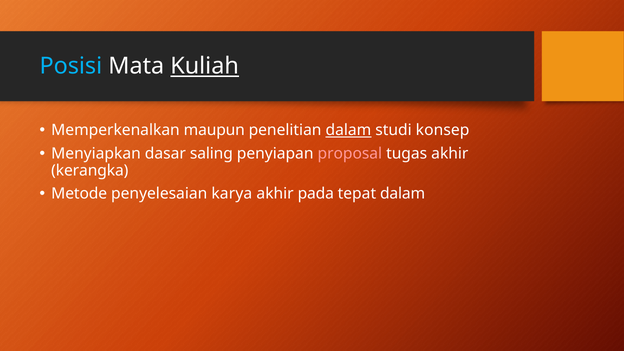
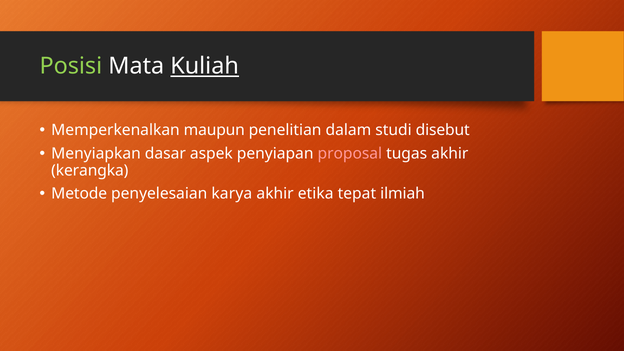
Posisi colour: light blue -> light green
dalam at (348, 130) underline: present -> none
konsep: konsep -> disebut
saling: saling -> aspek
pada: pada -> etika
tepat dalam: dalam -> ilmiah
